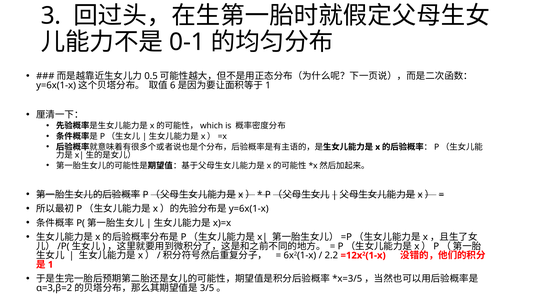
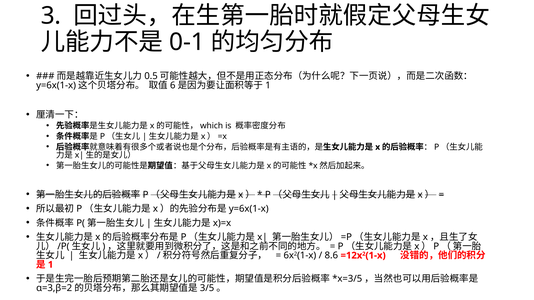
2.2: 2.2 -> 8.6
